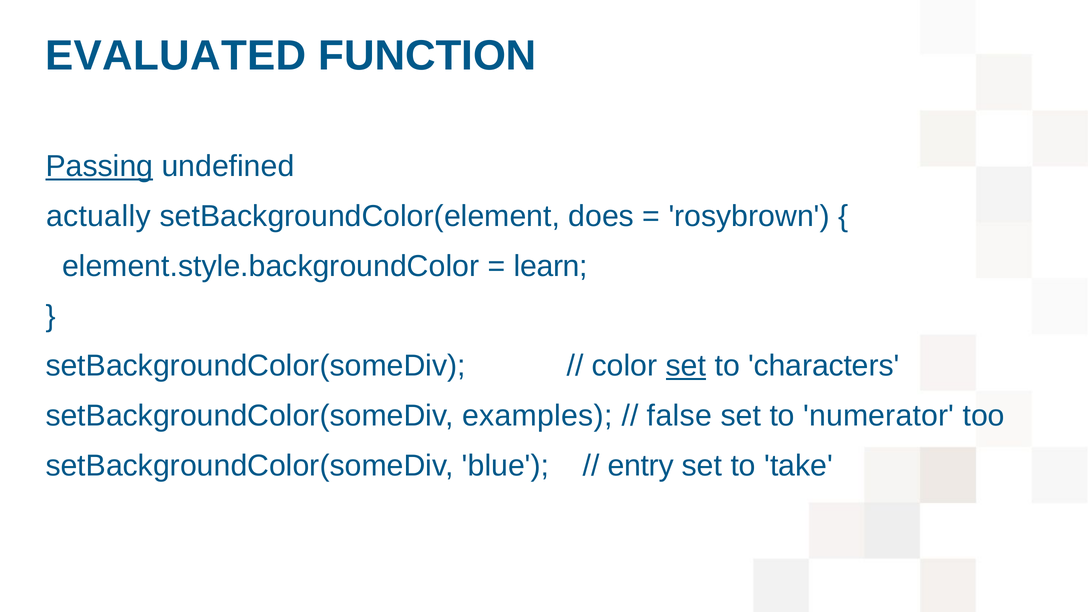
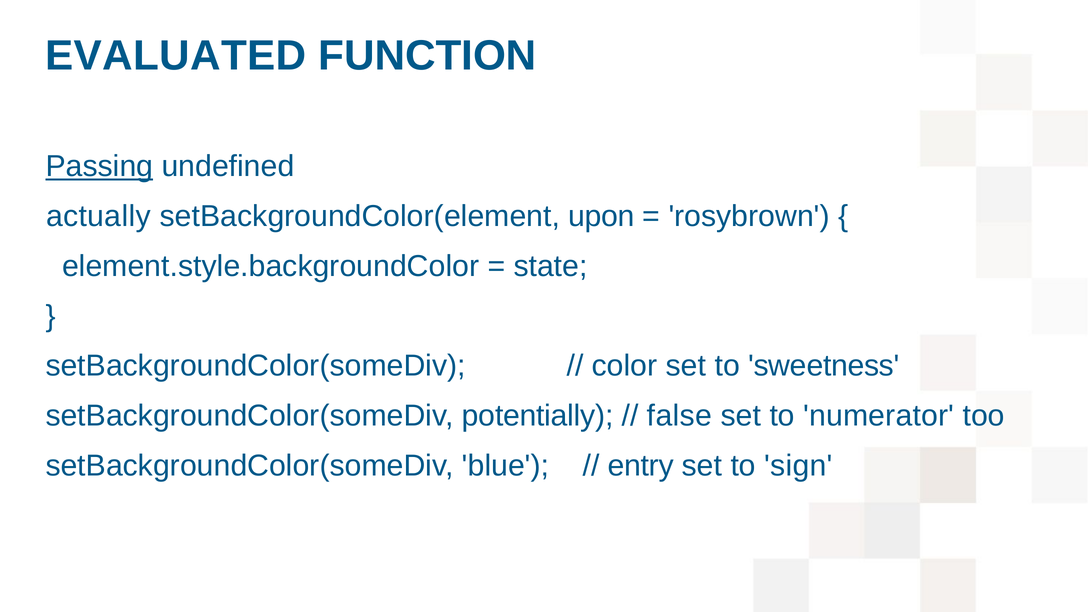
does: does -> upon
learn: learn -> state
set at (686, 366) underline: present -> none
characters: characters -> sweetness
examples: examples -> potentially
take: take -> sign
